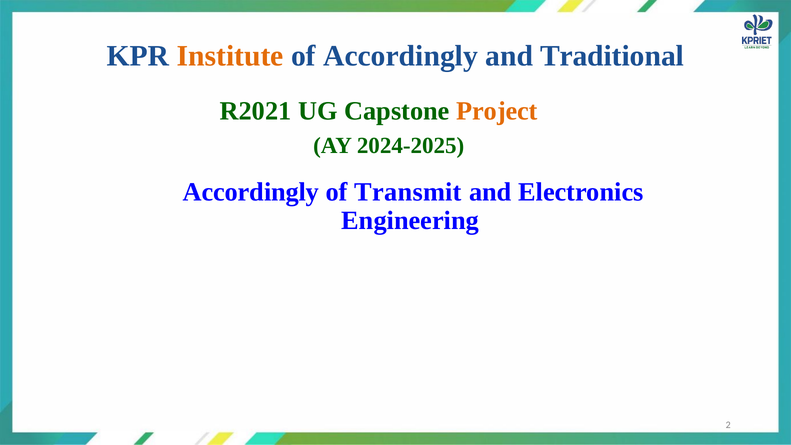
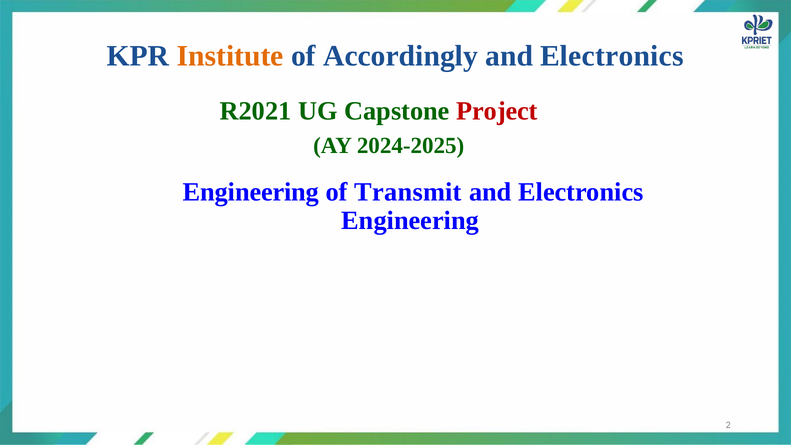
Traditional at (612, 56): Traditional -> Electronics
Project colour: orange -> red
Accordingly at (251, 192): Accordingly -> Engineering
